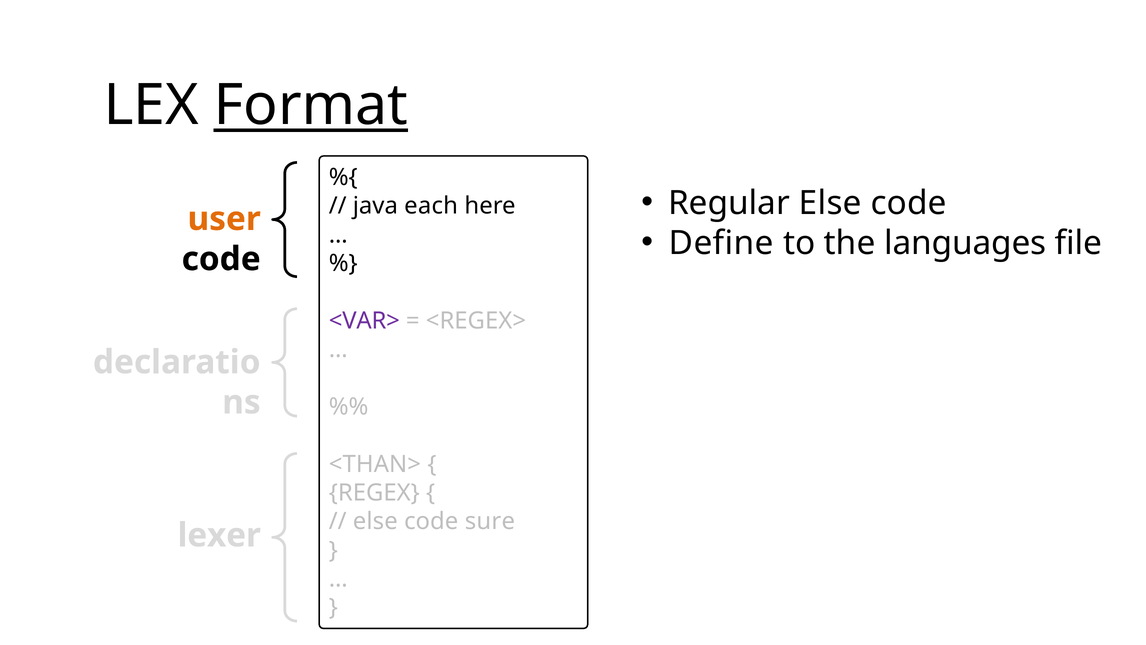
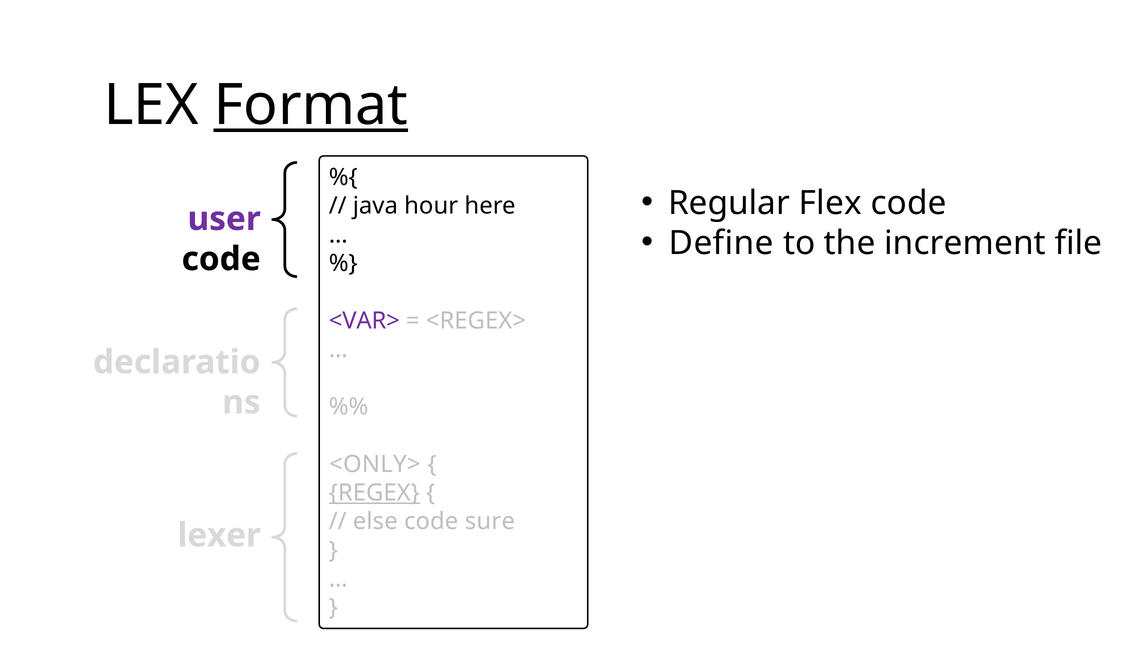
Regular Else: Else -> Flex
each: each -> hour
user colour: orange -> purple
languages: languages -> increment
<THAN>: <THAN> -> <ONLY>
REGEX underline: none -> present
